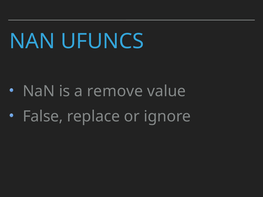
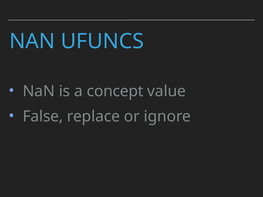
remove: remove -> concept
